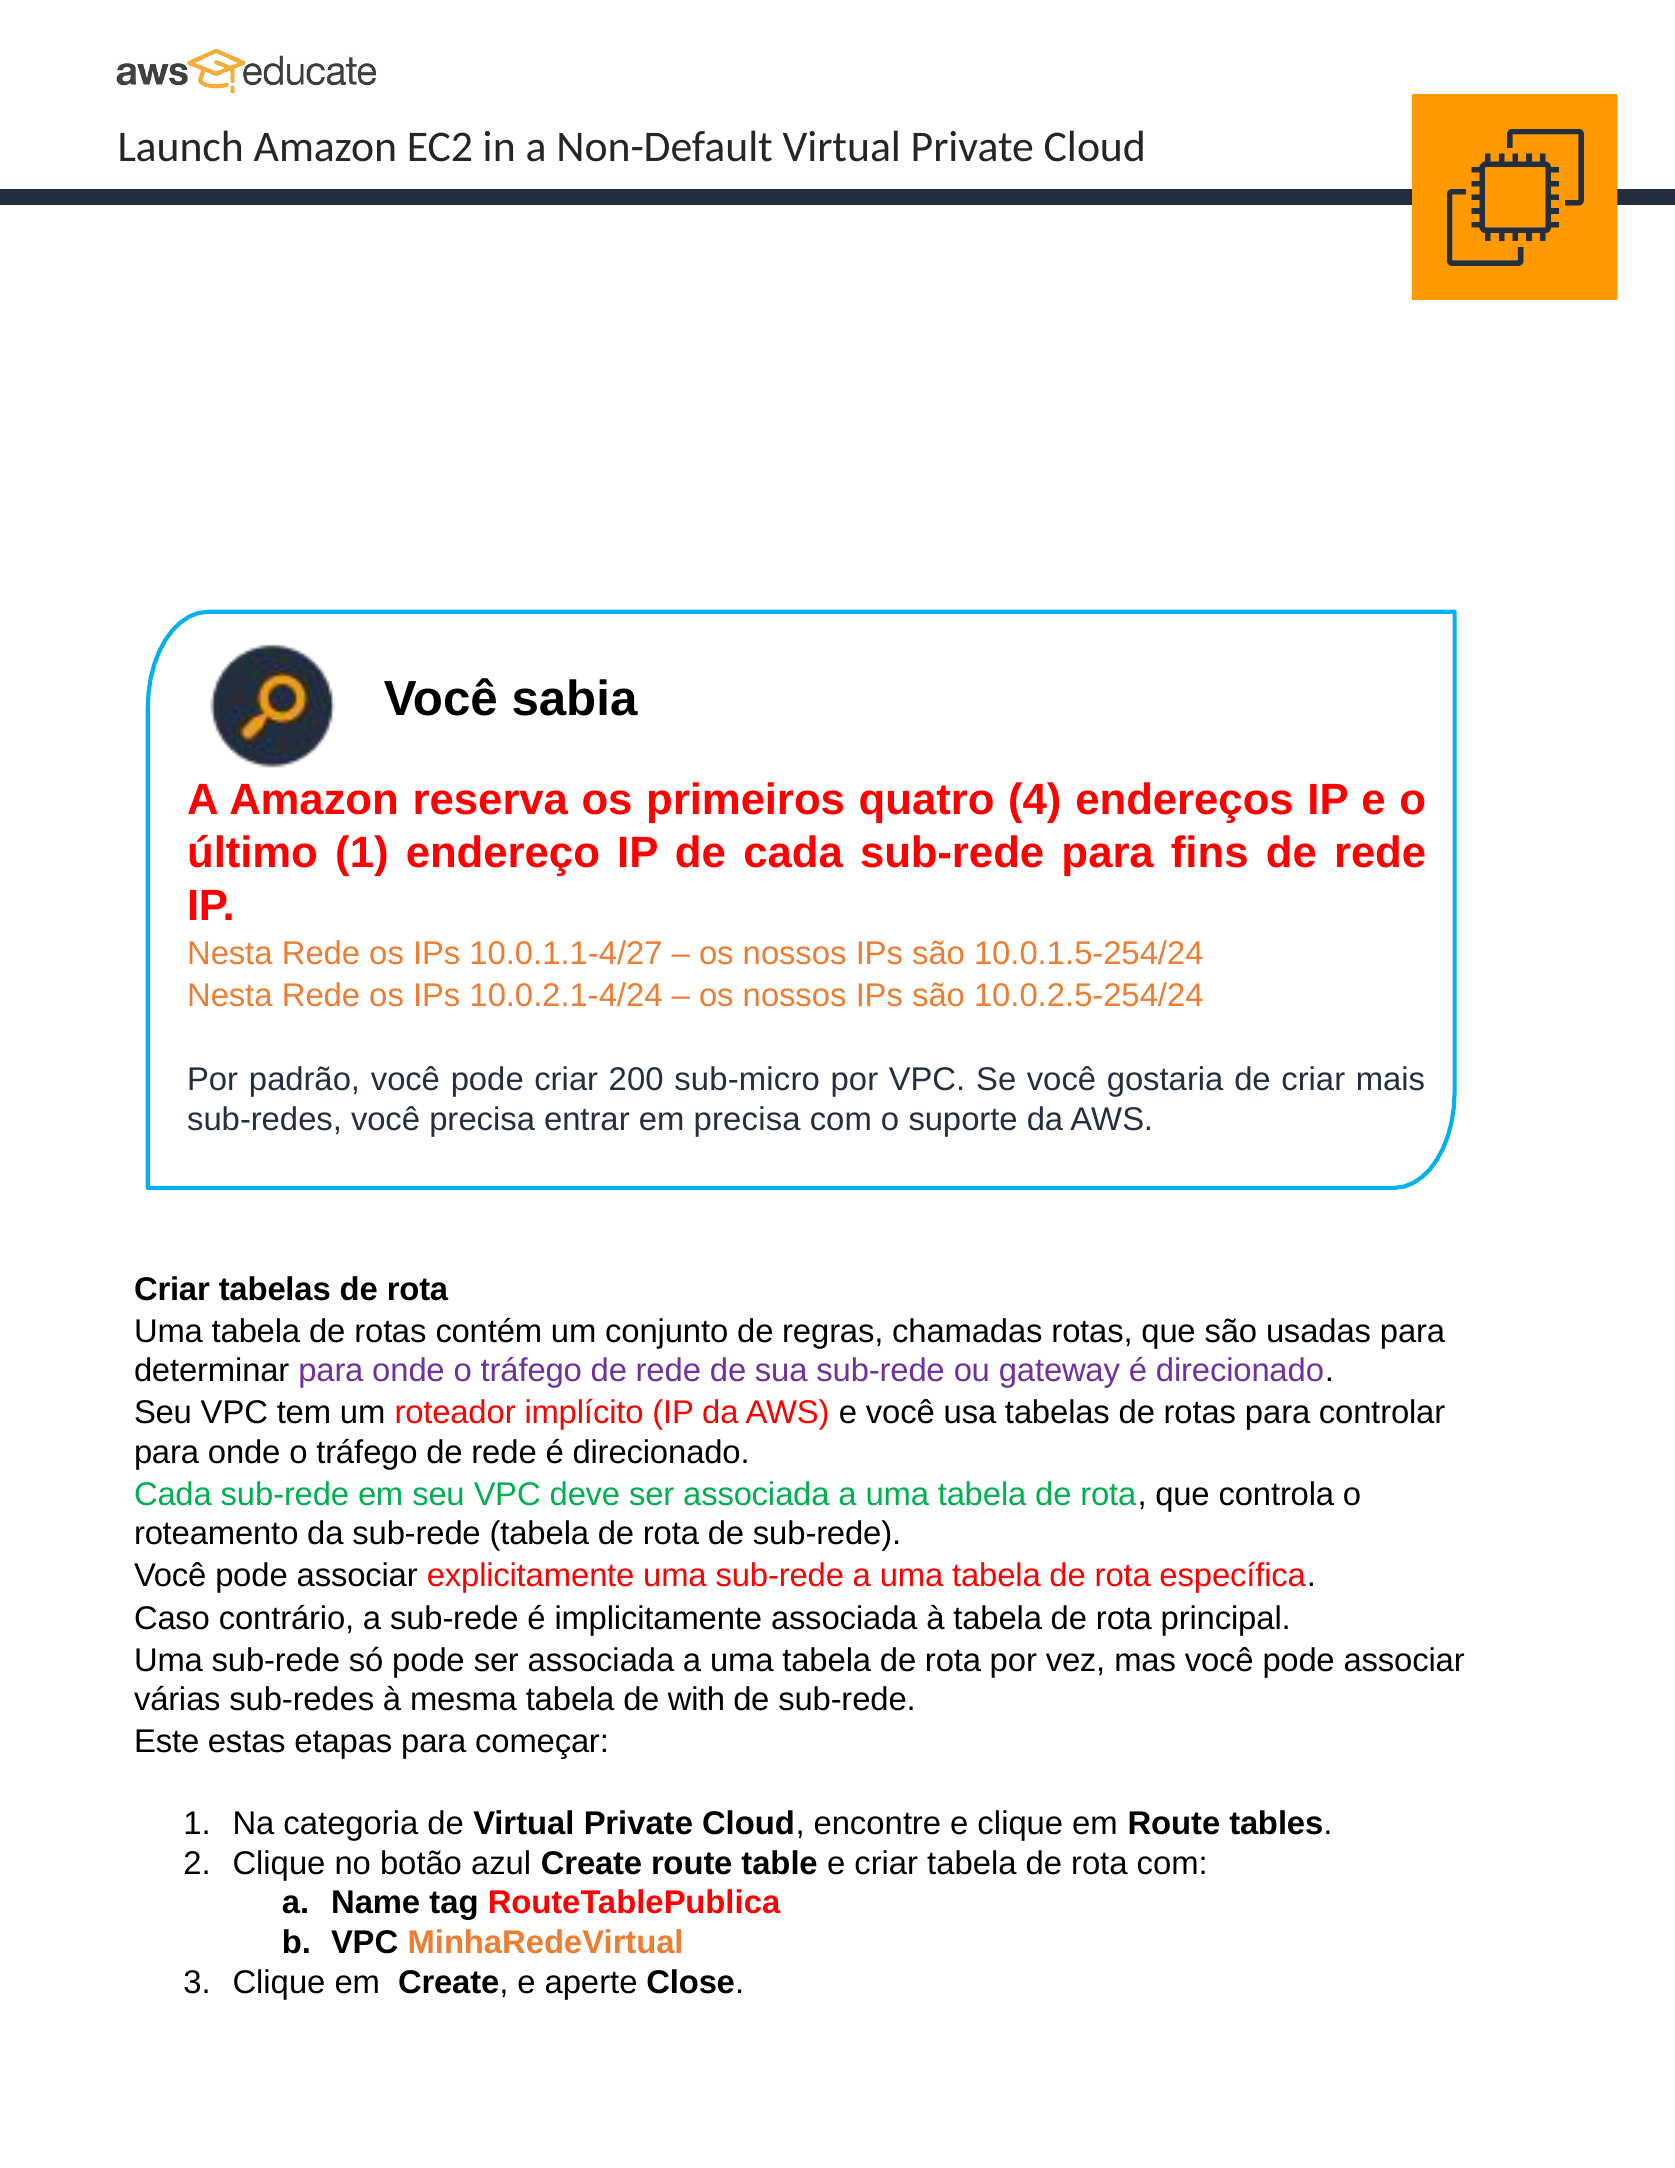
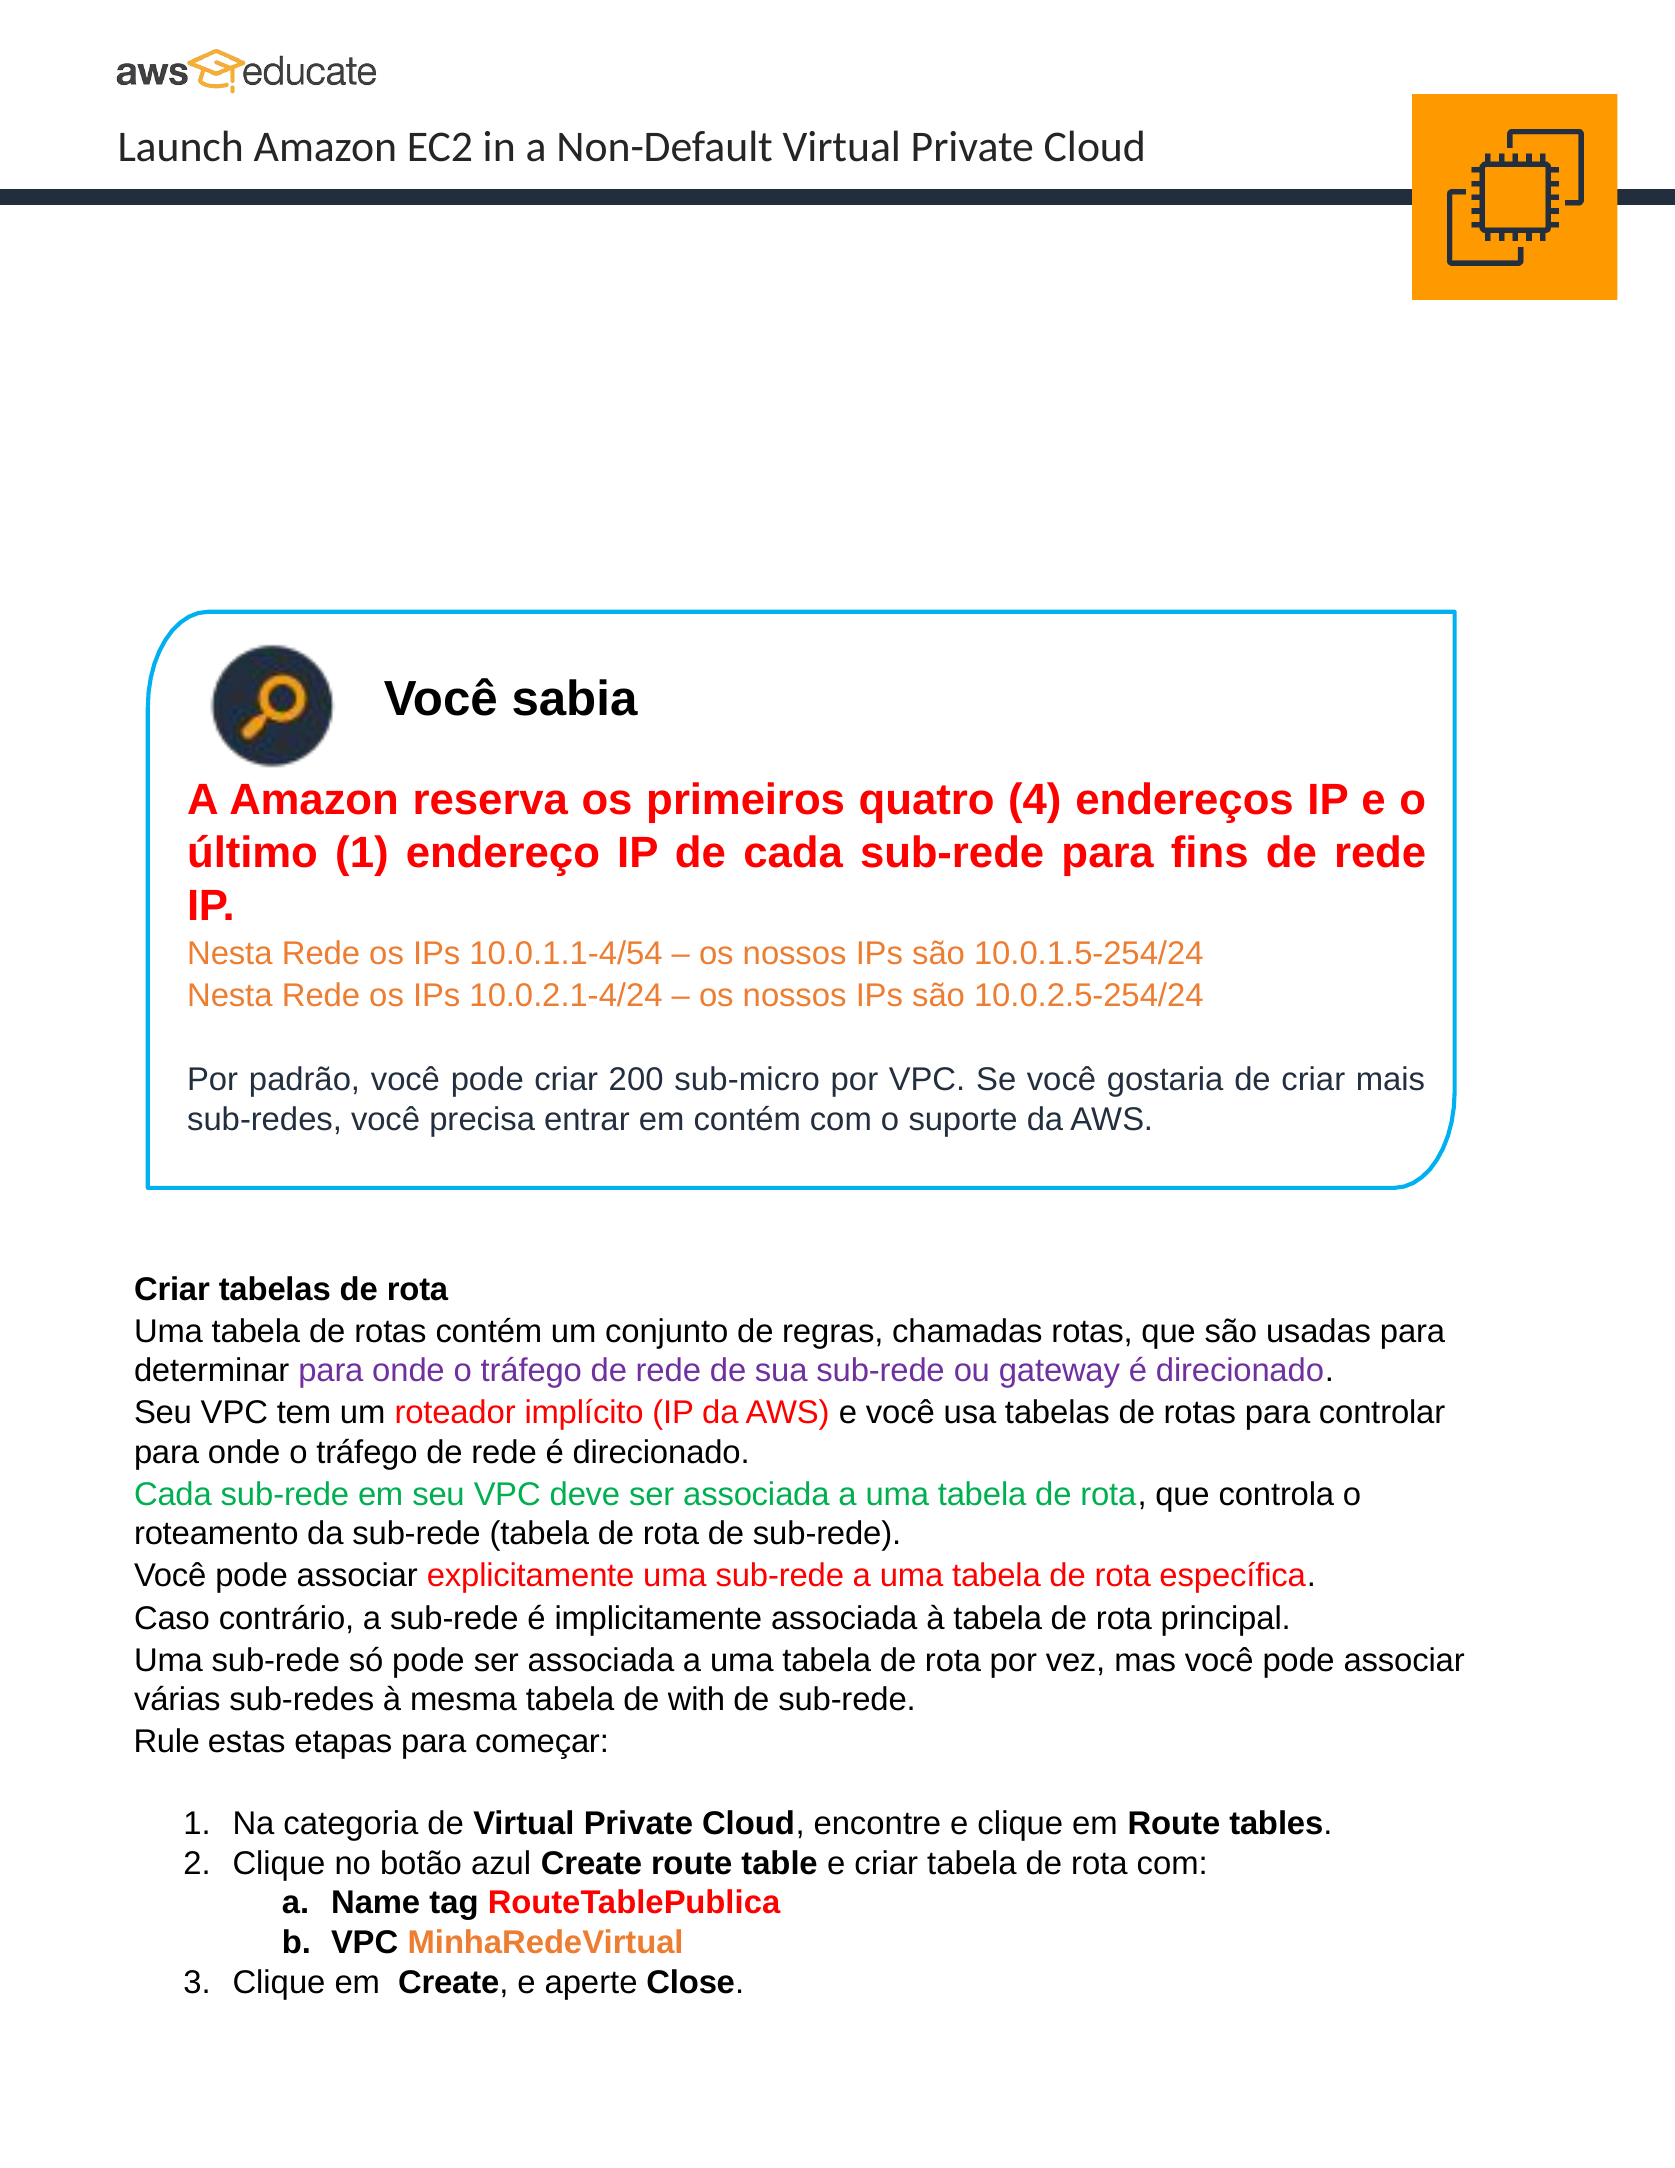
10.0.1.1-4/27: 10.0.1.1-4/27 -> 10.0.1.1-4/54
em precisa: precisa -> contém
Este: Este -> Rule
